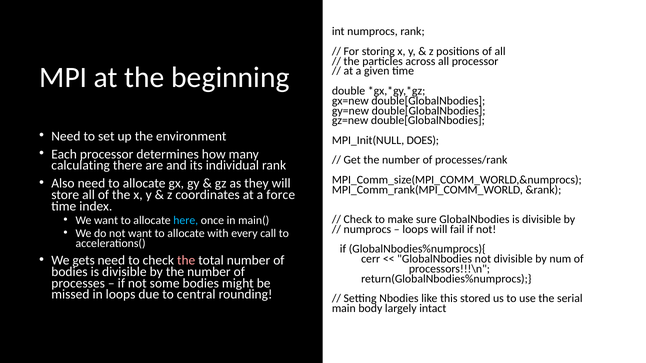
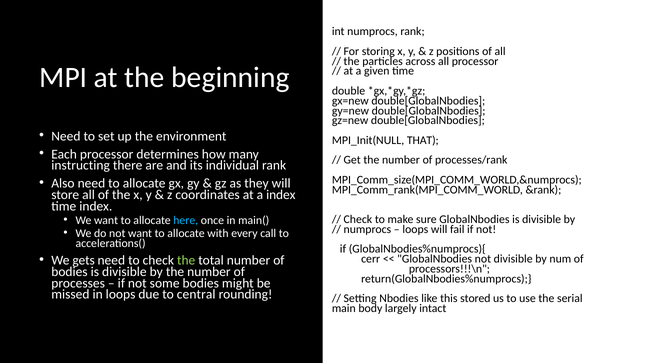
DOES: DOES -> THAT
calculating: calculating -> instructing
a force: force -> index
the at (186, 261) colour: pink -> light green
